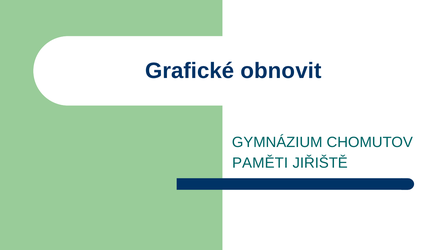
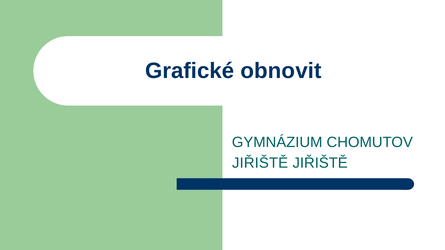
PAMĚTI at (260, 163): PAMĚTI -> JIŘIŠTĚ
